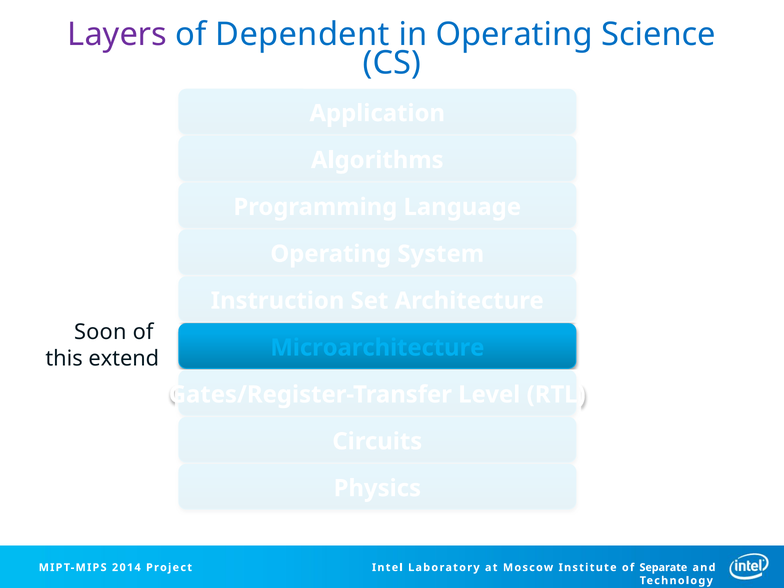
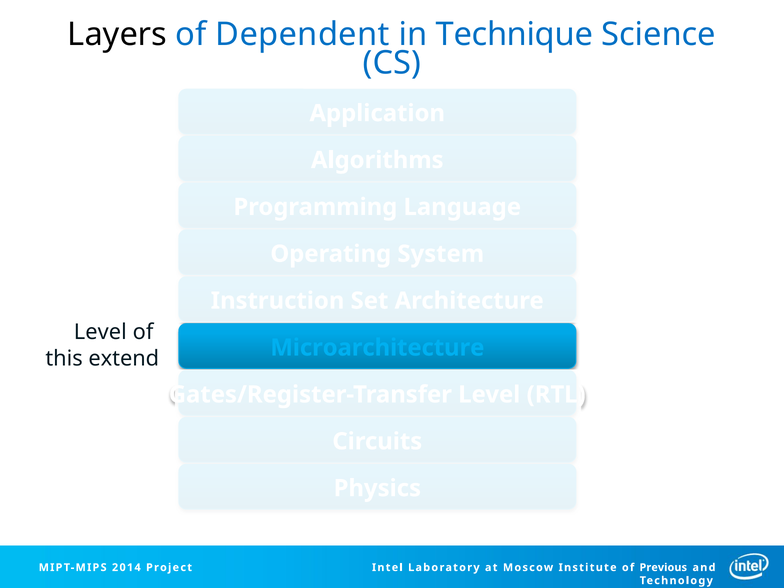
Layers colour: purple -> black
in Operating: Operating -> Technique
Soon at (100, 332): Soon -> Level
Separate: Separate -> Previous
